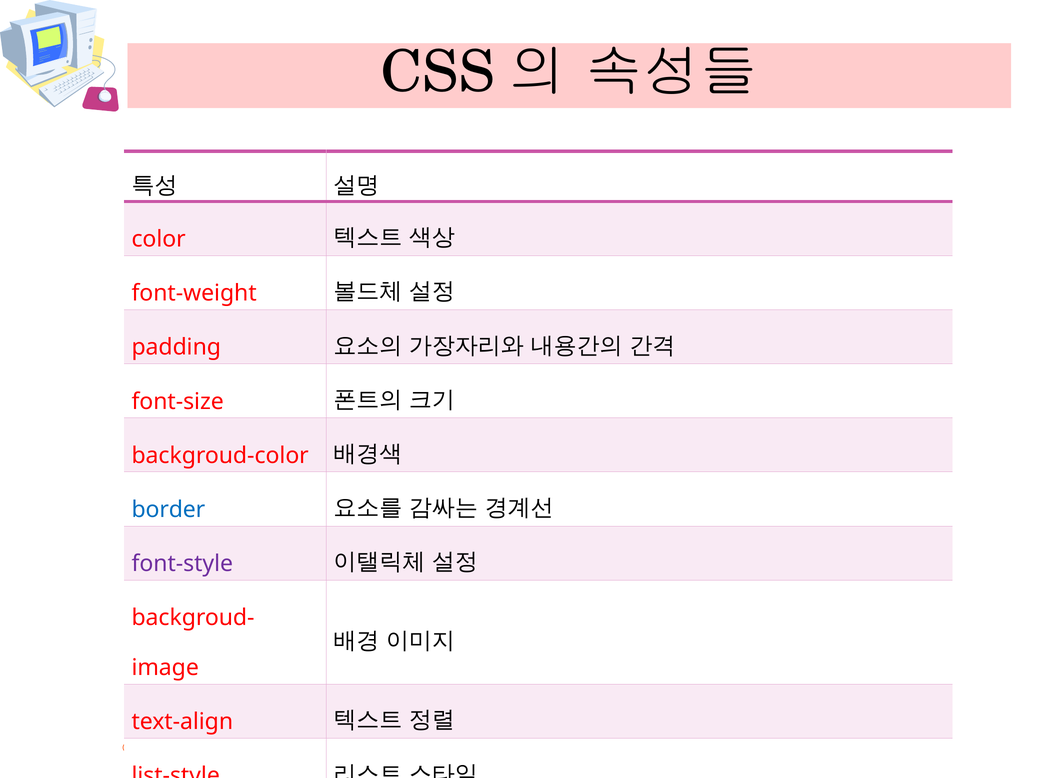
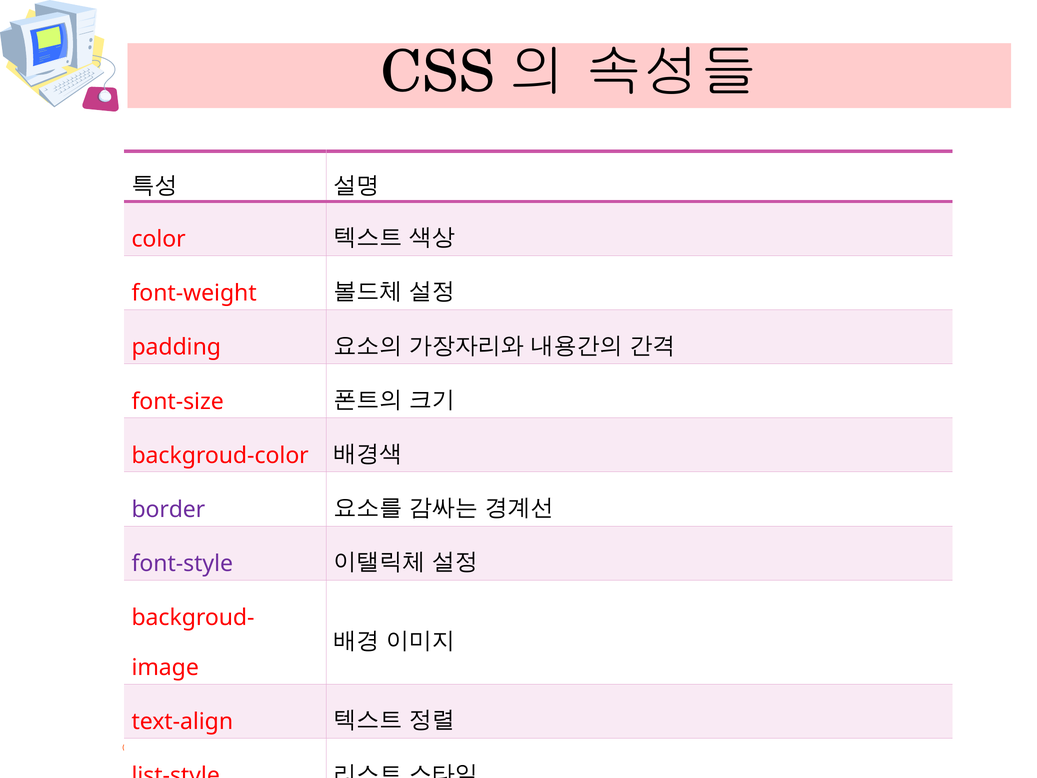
border colour: blue -> purple
